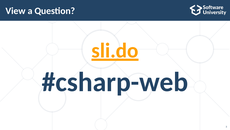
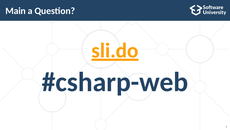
View: View -> Main
